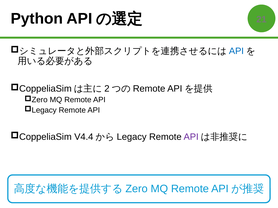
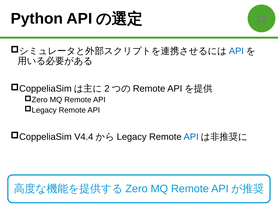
API at (191, 137) colour: purple -> blue
